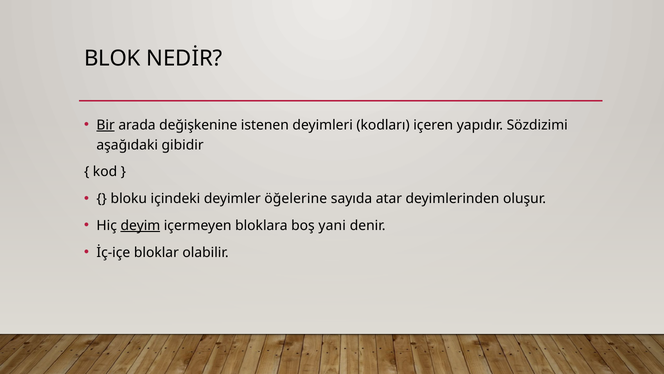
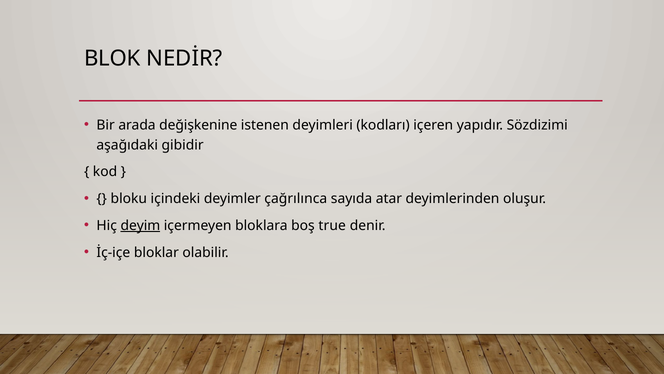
Bir underline: present -> none
öğelerine: öğelerine -> çağrılınca
yani: yani -> true
